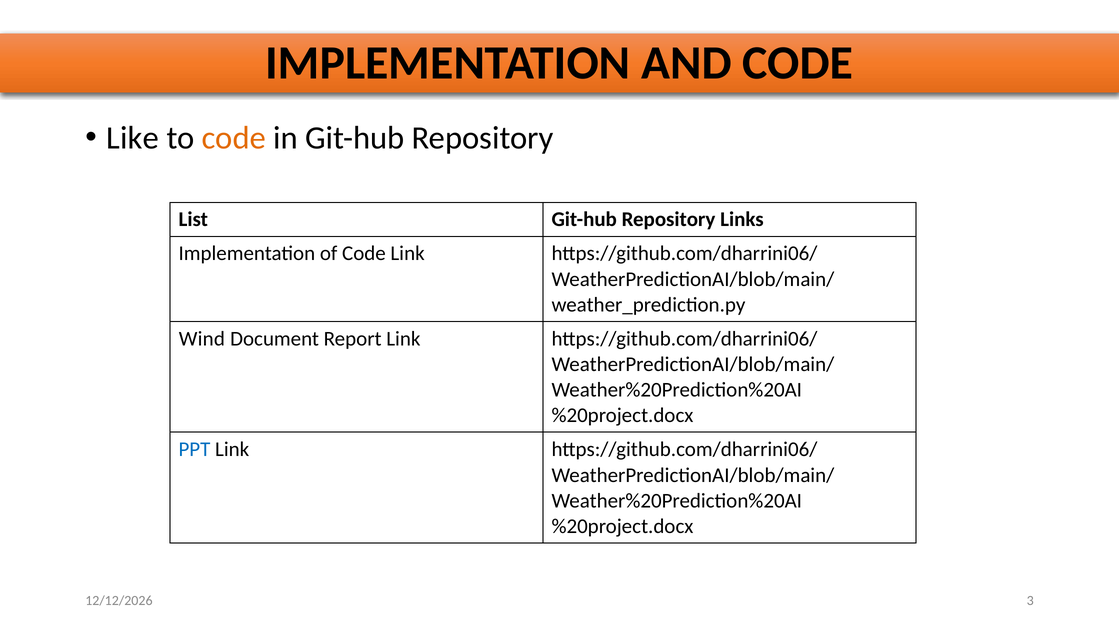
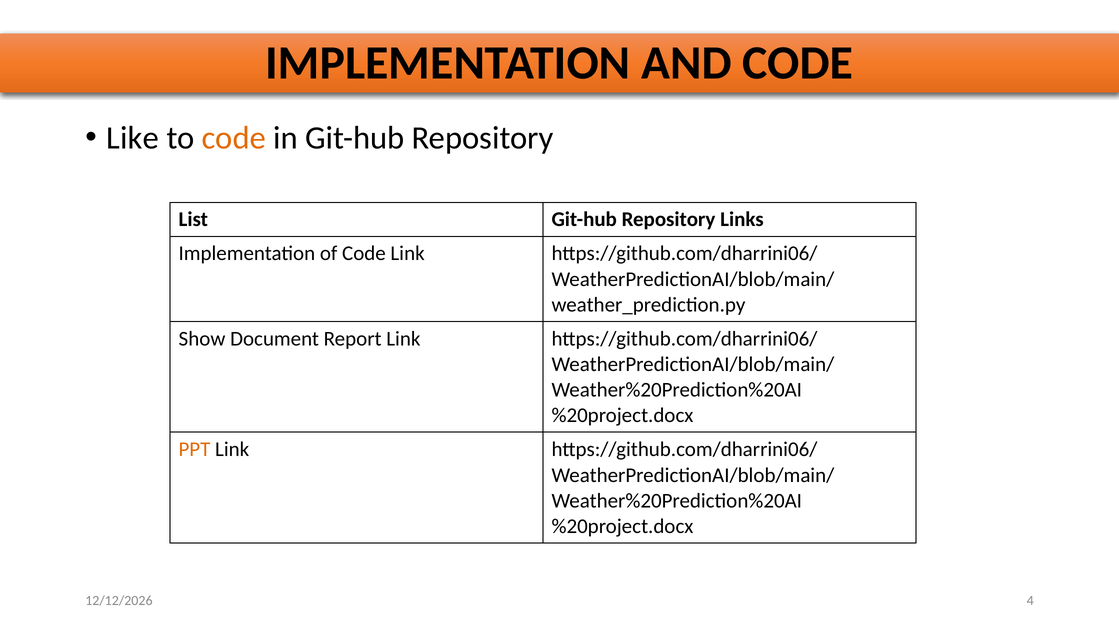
Wind: Wind -> Show
PPT colour: blue -> orange
3: 3 -> 4
